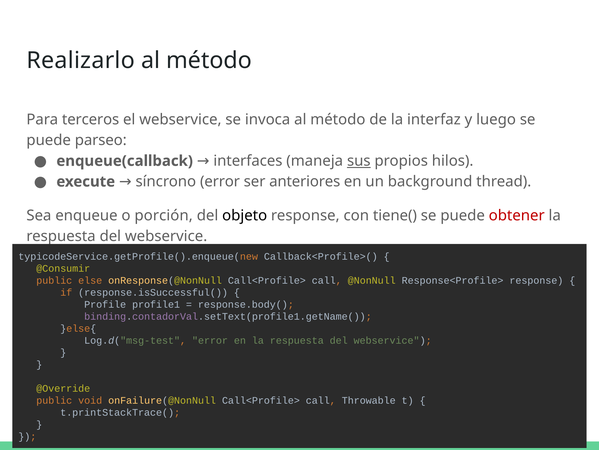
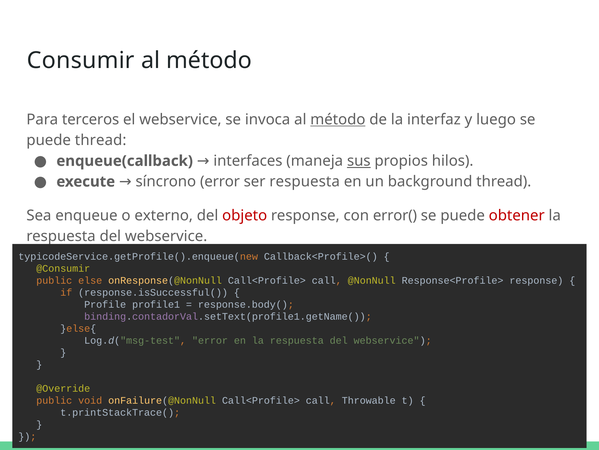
Realizarlo: Realizarlo -> Consumir
método at (338, 119) underline: none -> present
puede parseo: parseo -> thread
ser anteriores: anteriores -> respuesta
porción: porción -> externo
objeto colour: black -> red
tiene(: tiene( -> error(
